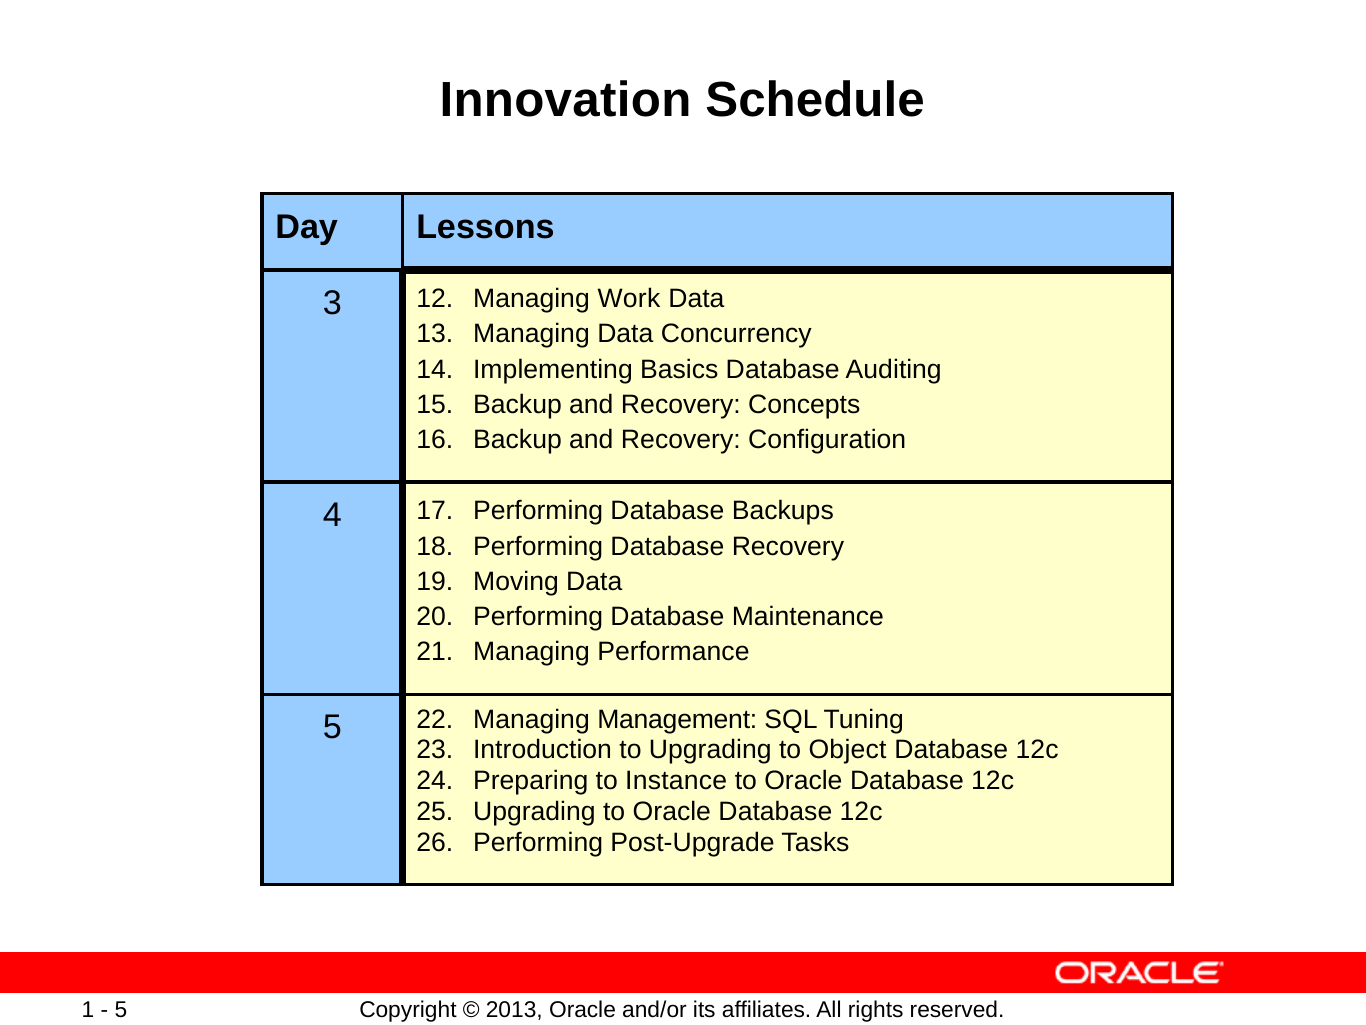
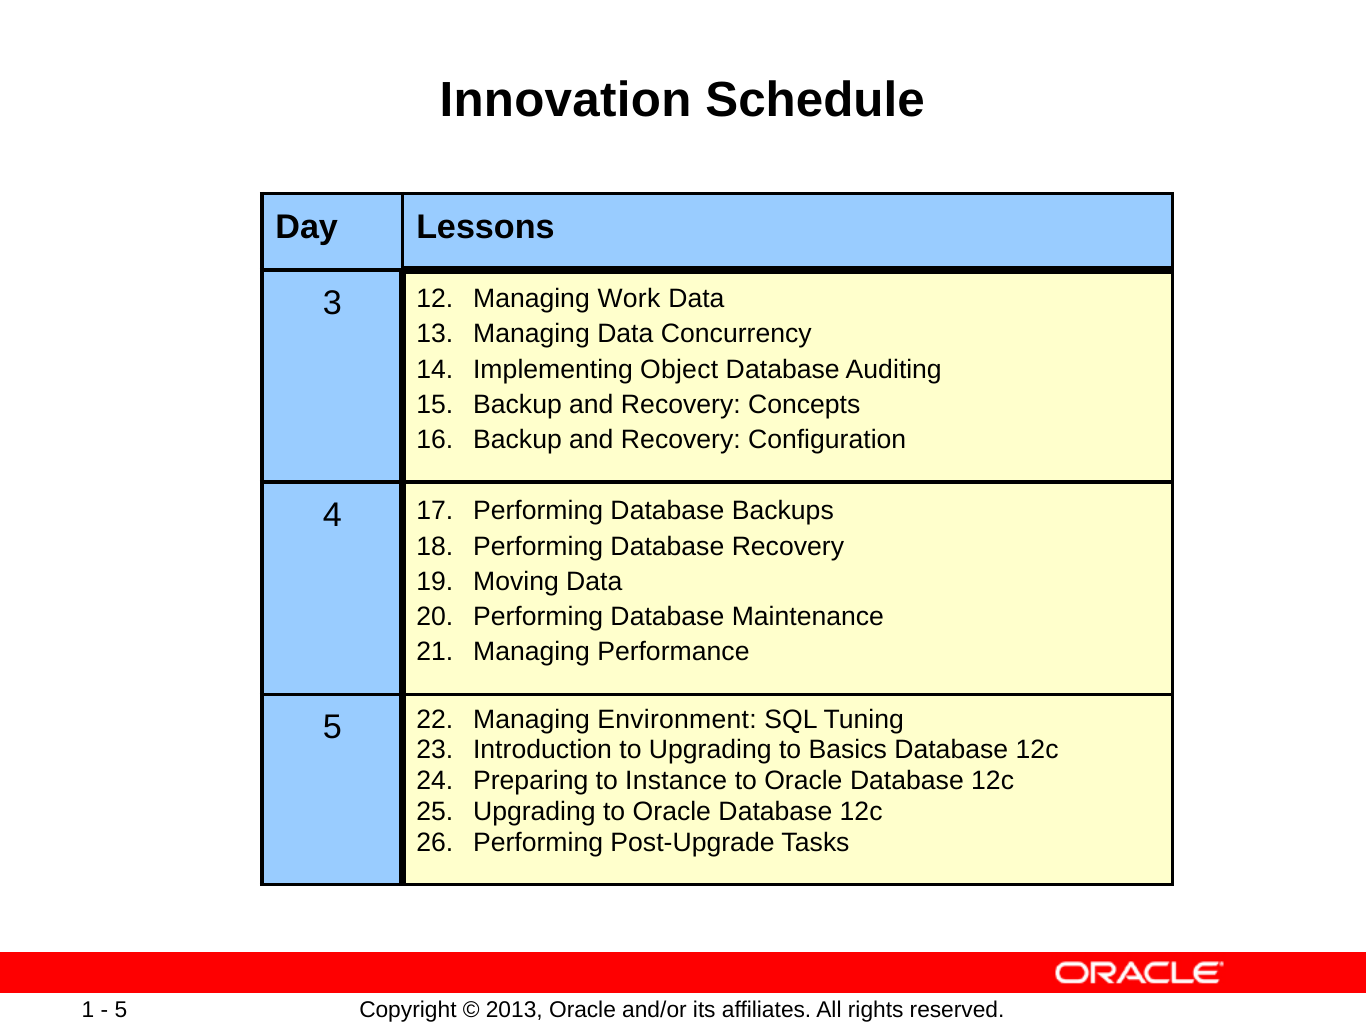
Basics: Basics -> Object
Management: Management -> Environment
Object: Object -> Basics
